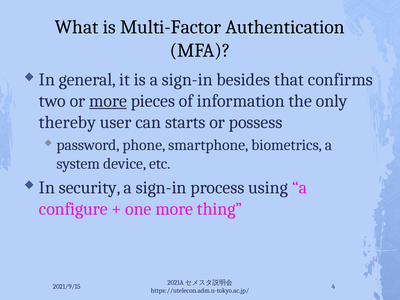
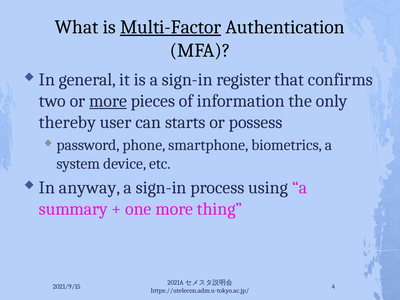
Multi-Factor underline: none -> present
besides: besides -> register
security: security -> anyway
configure: configure -> summary
